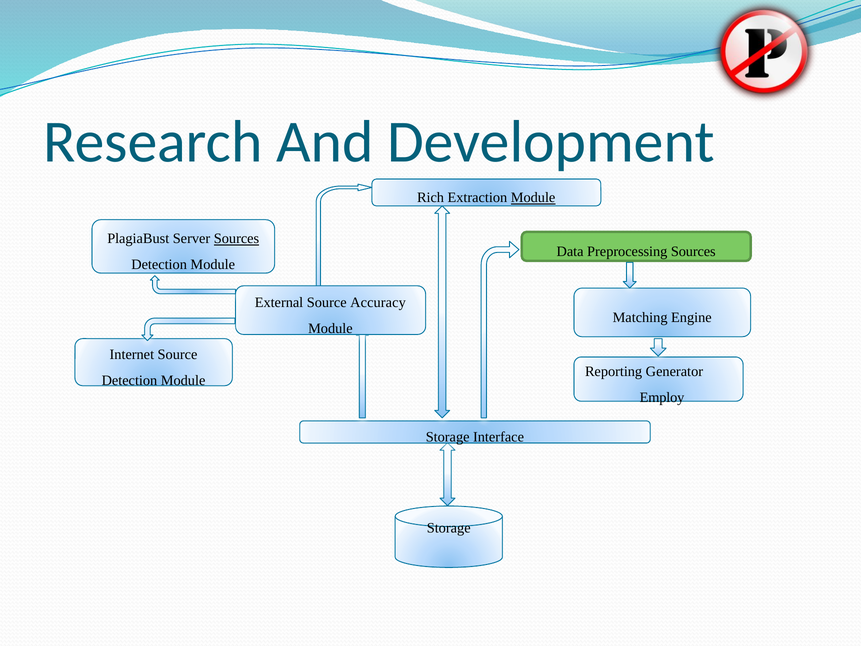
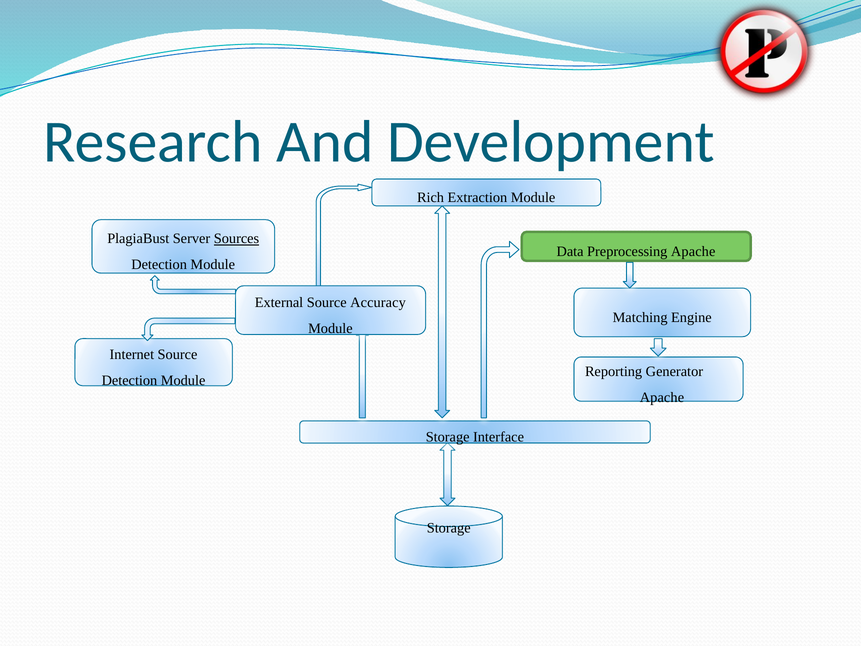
Module at (533, 198) underline: present -> none
Preprocessing Sources: Sources -> Apache
Employ at (662, 397): Employ -> Apache
